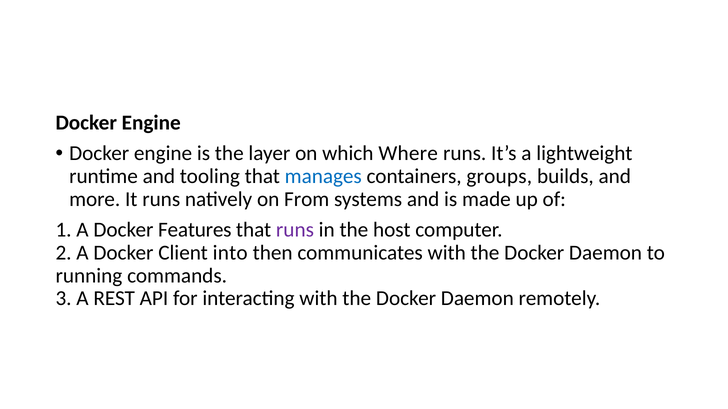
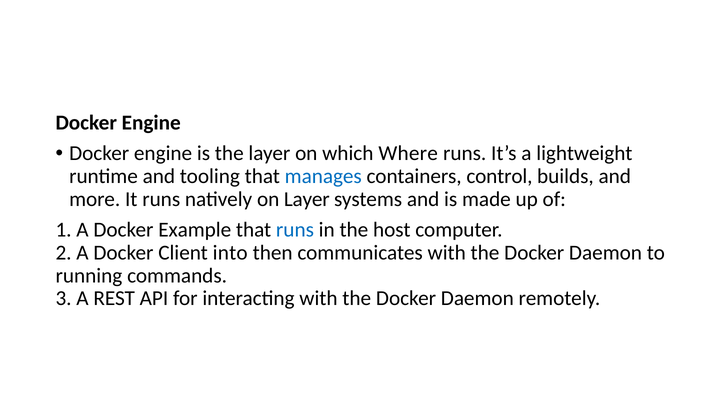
groups: groups -> control
on From: From -> Layer
Features: Features -> Example
runs at (295, 230) colour: purple -> blue
